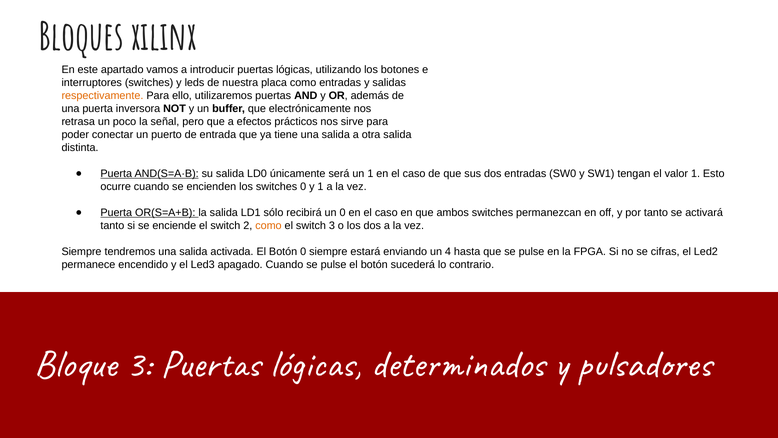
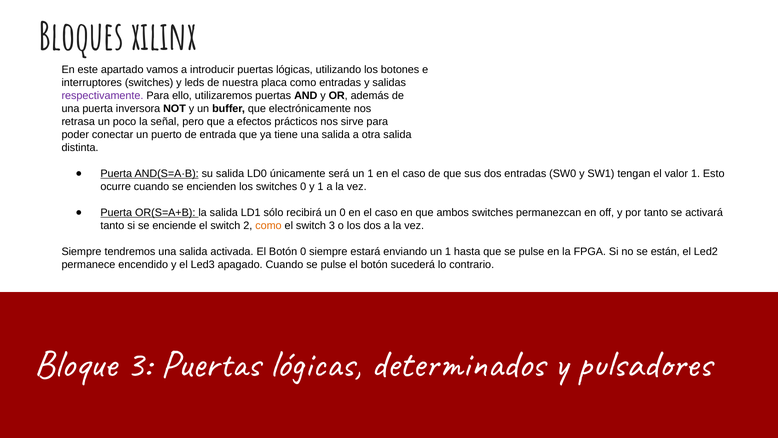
respectivamente colour: orange -> purple
enviando un 4: 4 -> 1
cifras: cifras -> están
